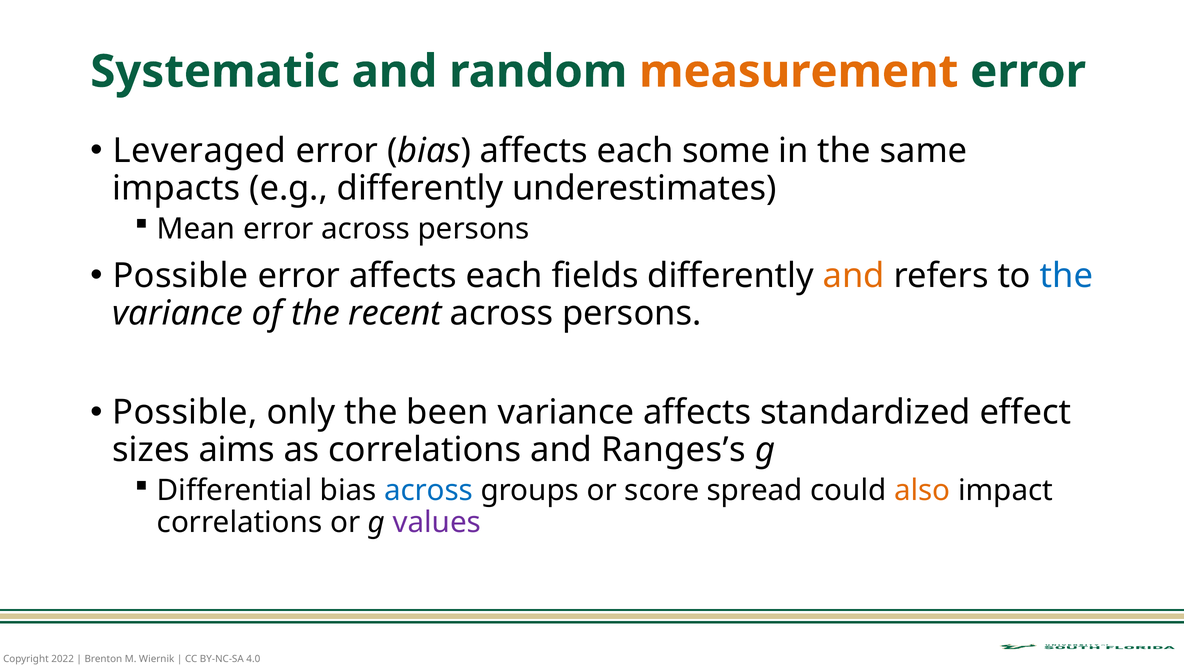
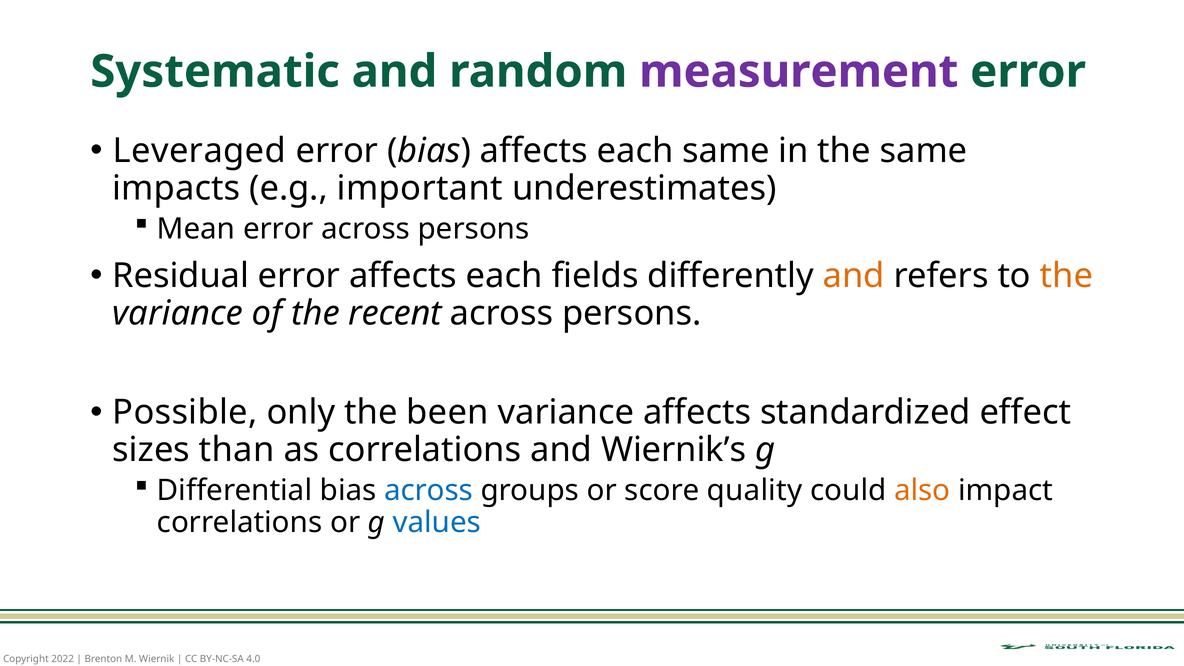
measurement colour: orange -> purple
each some: some -> same
e.g differently: differently -> important
Possible at (180, 276): Possible -> Residual
the at (1066, 276) colour: blue -> orange
aims: aims -> than
Ranges’s: Ranges’s -> Wiernik’s
spread: spread -> quality
values colour: purple -> blue
